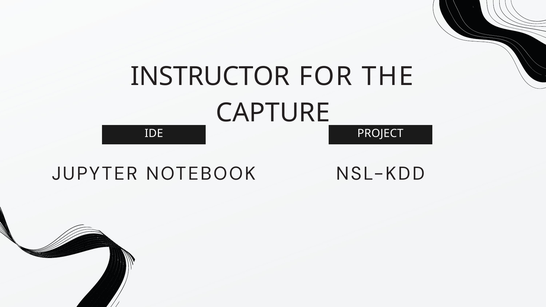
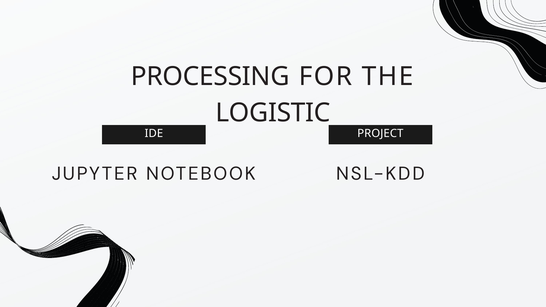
INSTRUCTOR: INSTRUCTOR -> PROCESSING
CAPTURE: CAPTURE -> LOGISTIC
